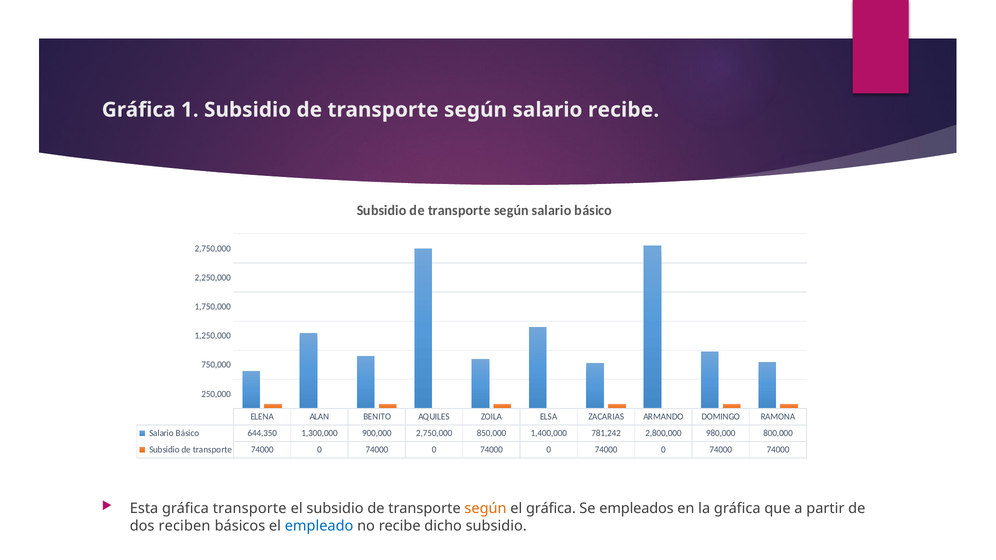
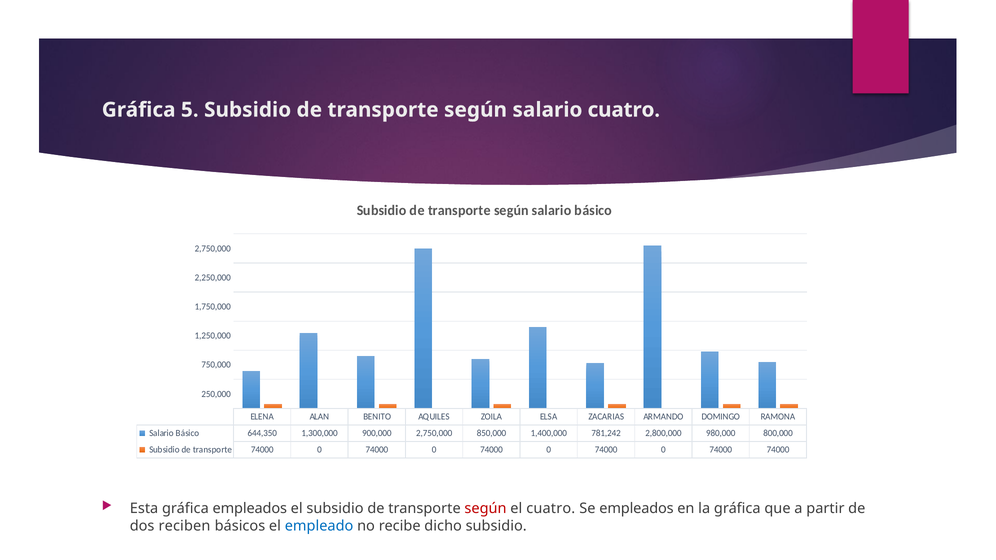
1: 1 -> 5
salario recibe: recibe -> cuatro
gráfica transporte: transporte -> empleados
según at (485, 508) colour: orange -> red
el gráfica: gráfica -> cuatro
